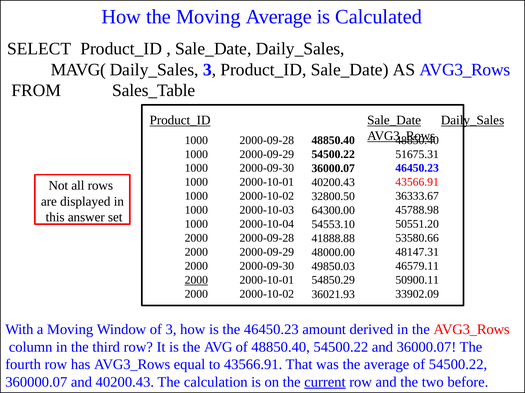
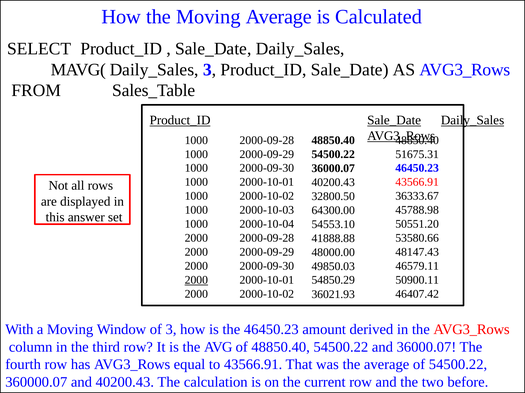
48147.31: 48147.31 -> 48147.43
33902.09: 33902.09 -> 46407.42
current underline: present -> none
